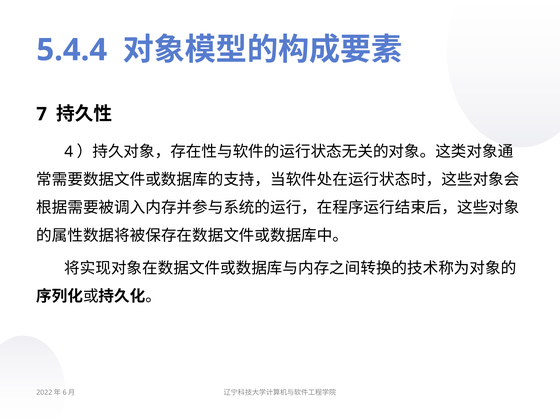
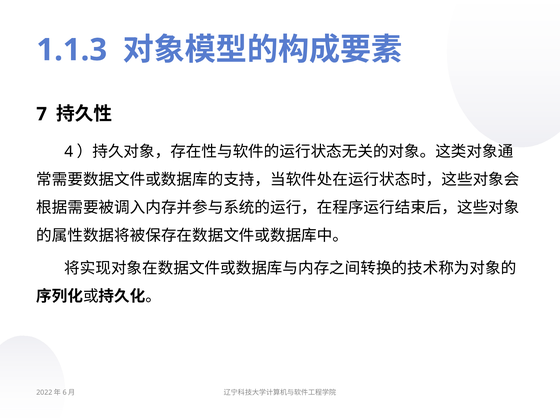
5.4.4: 5.4.4 -> 1.1.3
